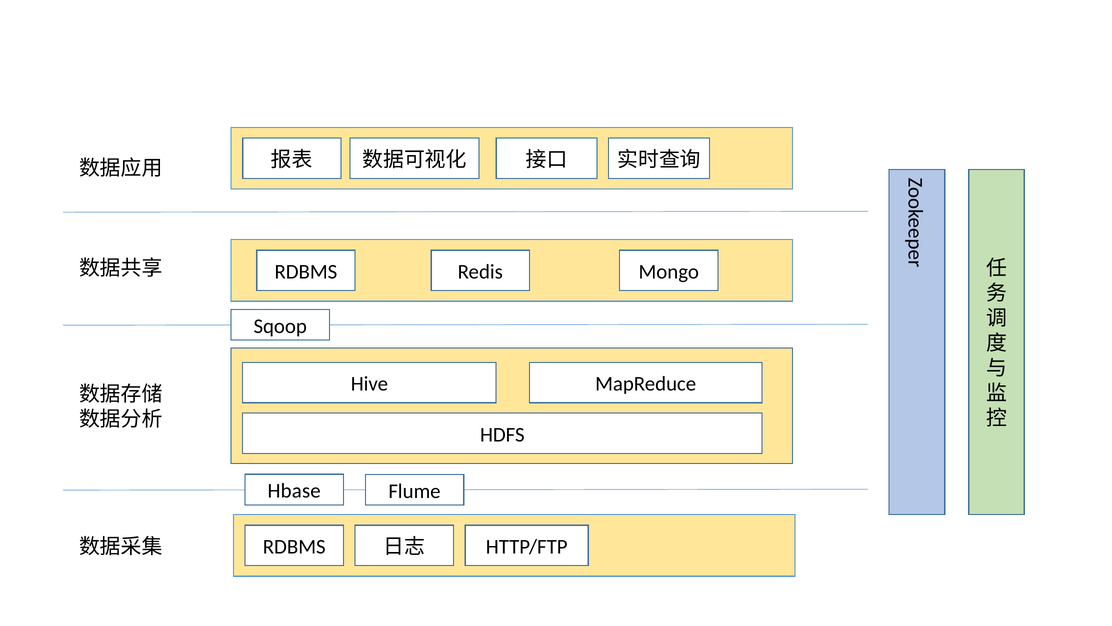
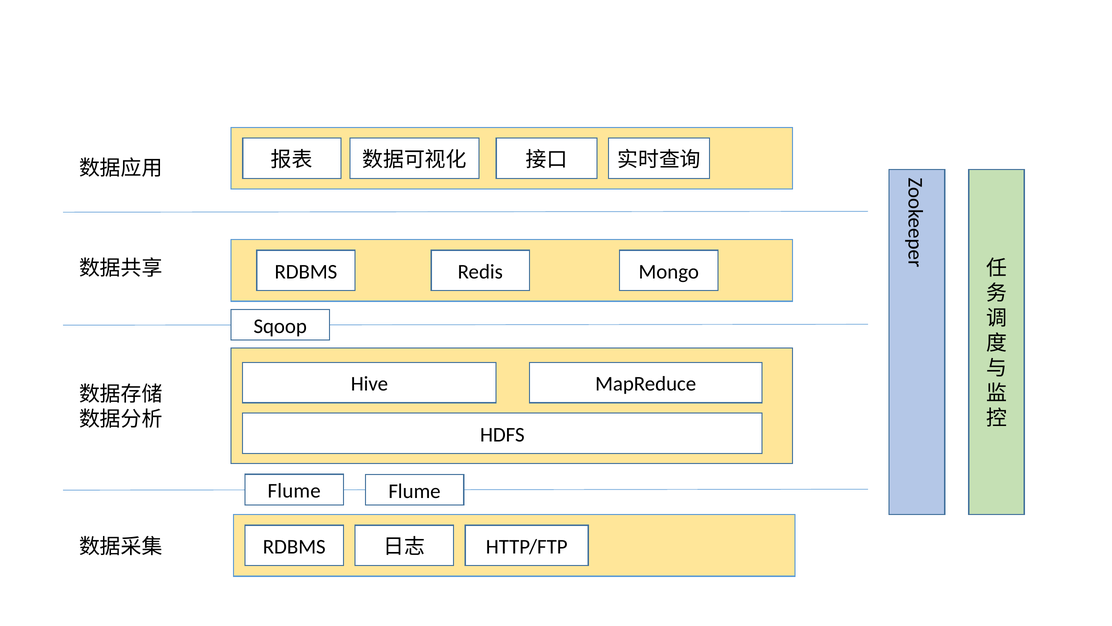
Hbase at (294, 491): Hbase -> Flume
